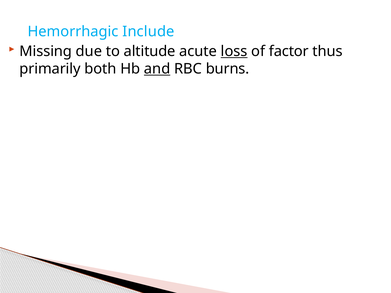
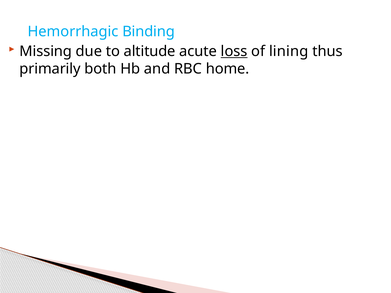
Include: Include -> Binding
factor: factor -> lining
and underline: present -> none
burns: burns -> home
